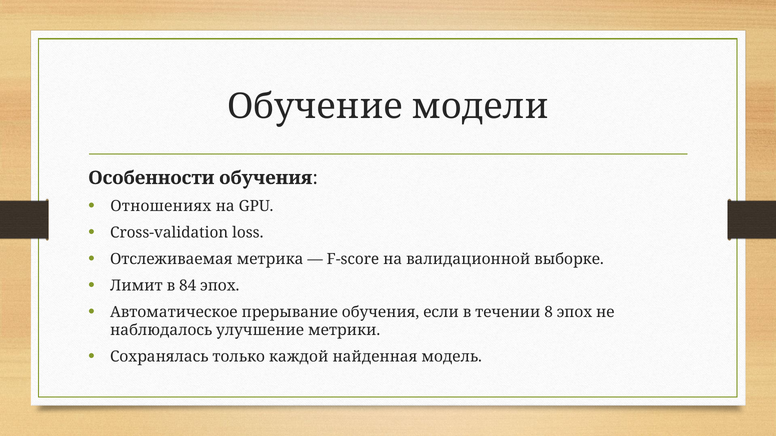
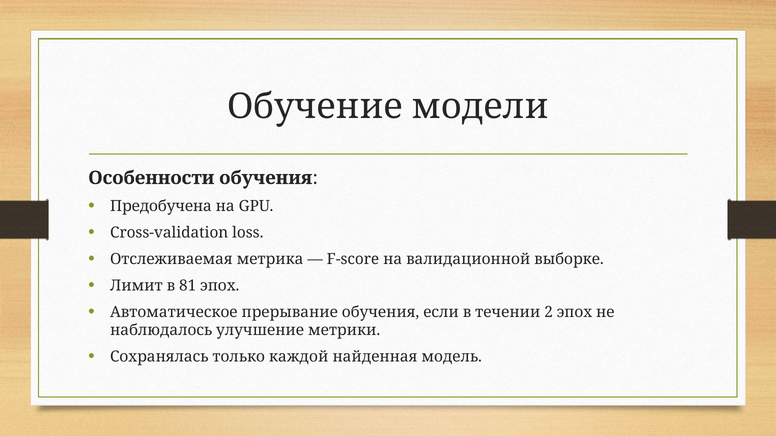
Отношениях: Отношениях -> Предобучена
84: 84 -> 81
8: 8 -> 2
